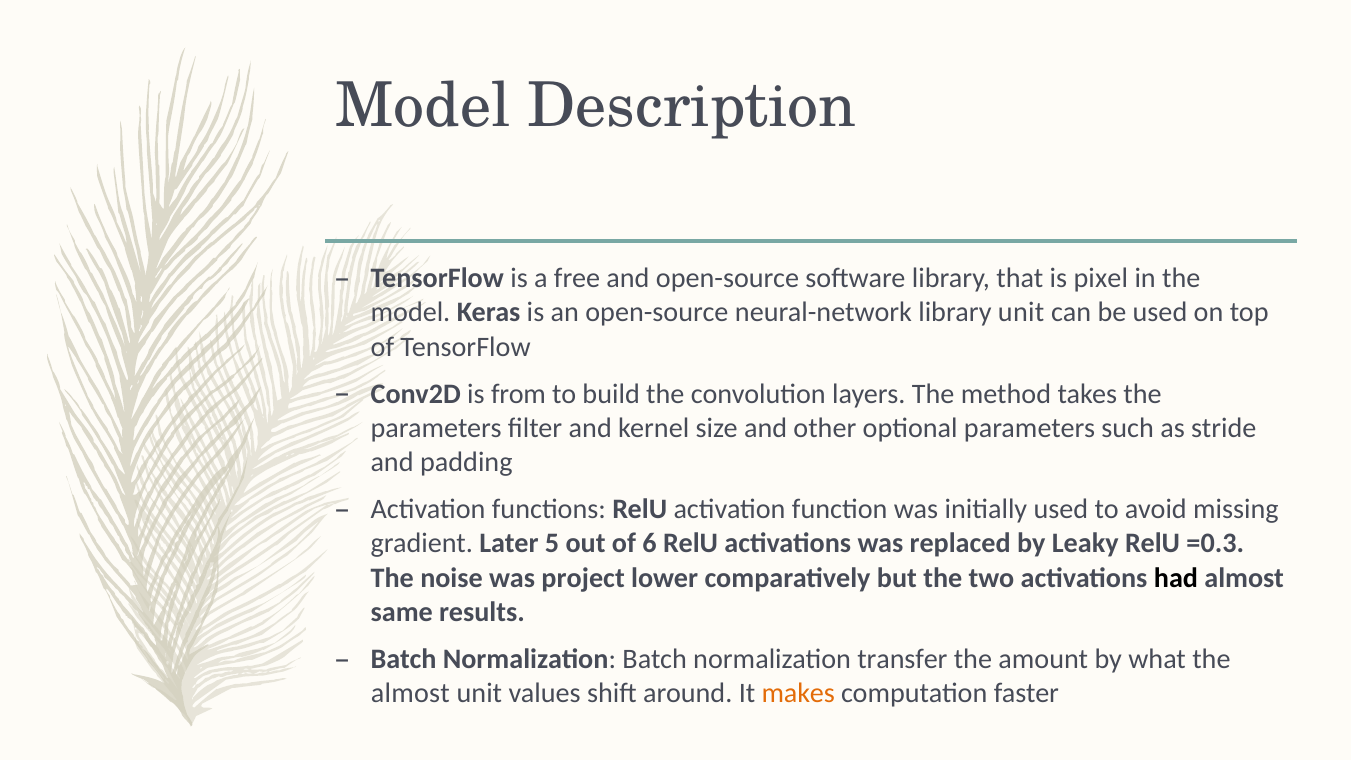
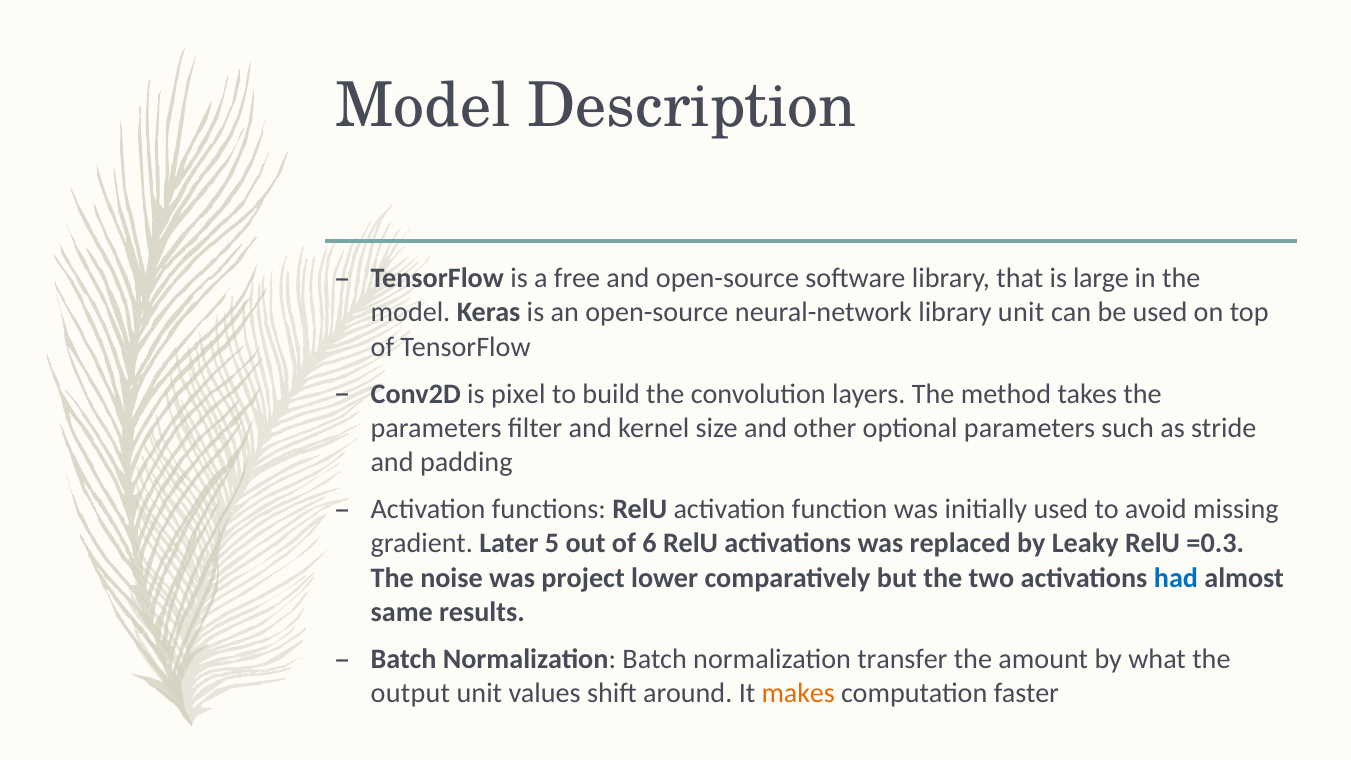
pixel: pixel -> large
from: from -> pixel
had colour: black -> blue
almost at (410, 693): almost -> output
